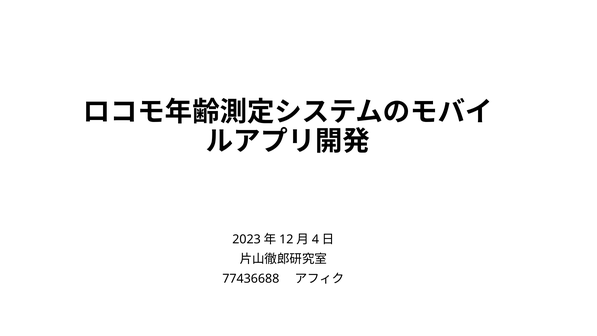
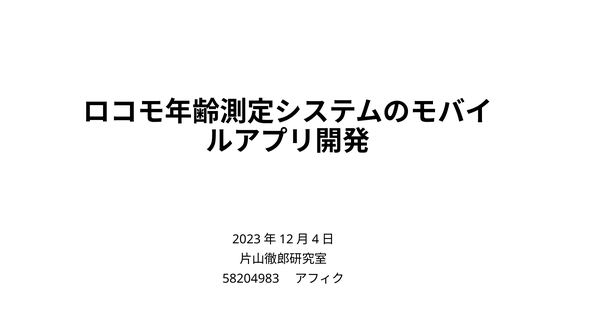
77436688: 77436688 -> 58204983
